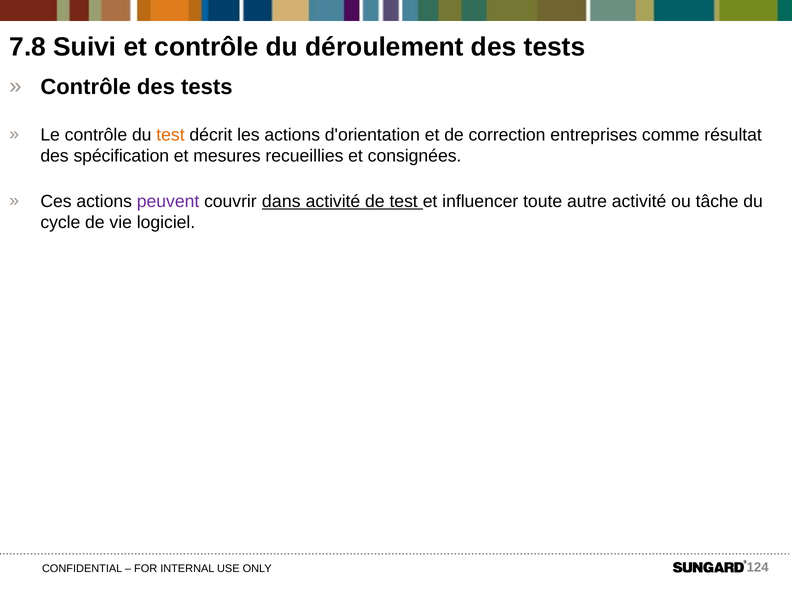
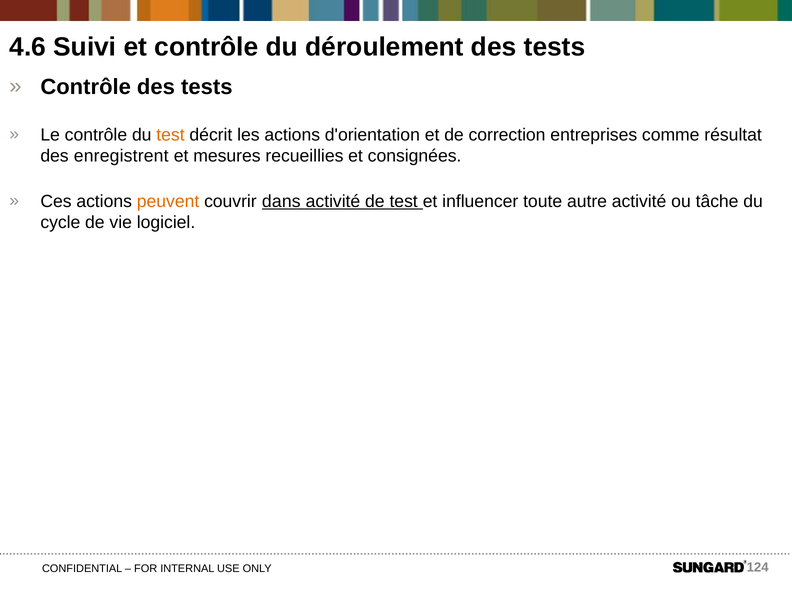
7.8: 7.8 -> 4.6
spécification: spécification -> enregistrent
peuvent colour: purple -> orange
